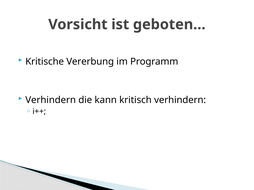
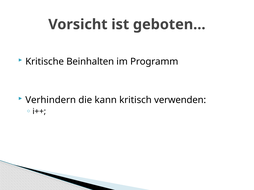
Vererbung: Vererbung -> Beinhalten
kritisch verhindern: verhindern -> verwenden
